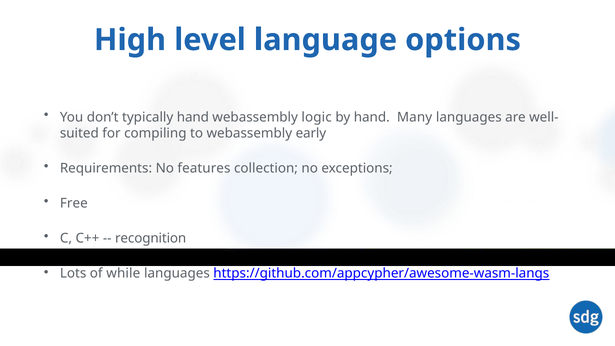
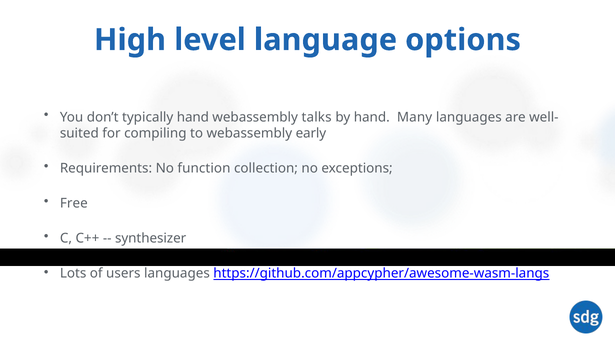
logic: logic -> talks
features: features -> function
recognition: recognition -> synthesizer
while: while -> users
